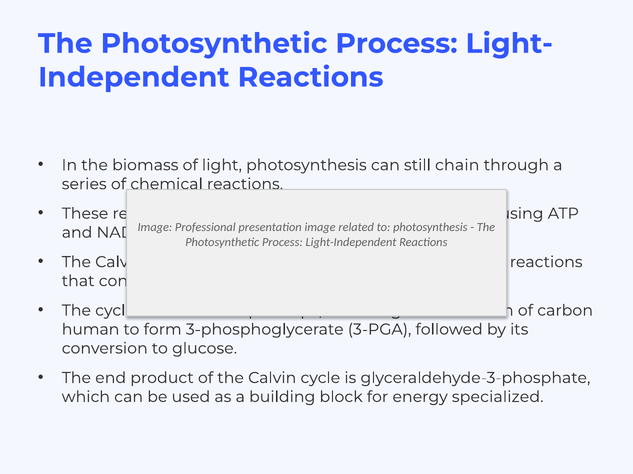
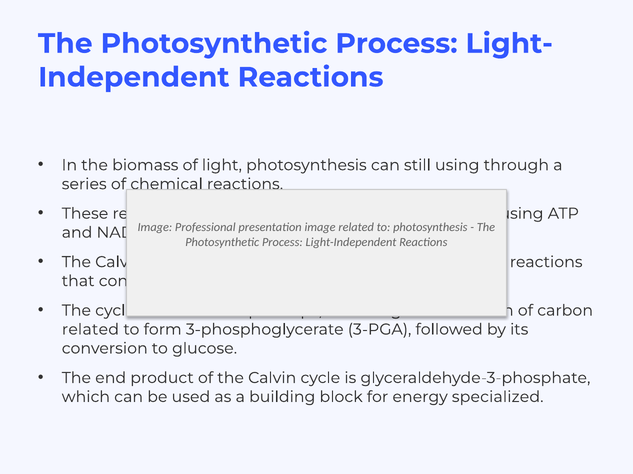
still chain: chain -> using
human at (91, 330): human -> related
